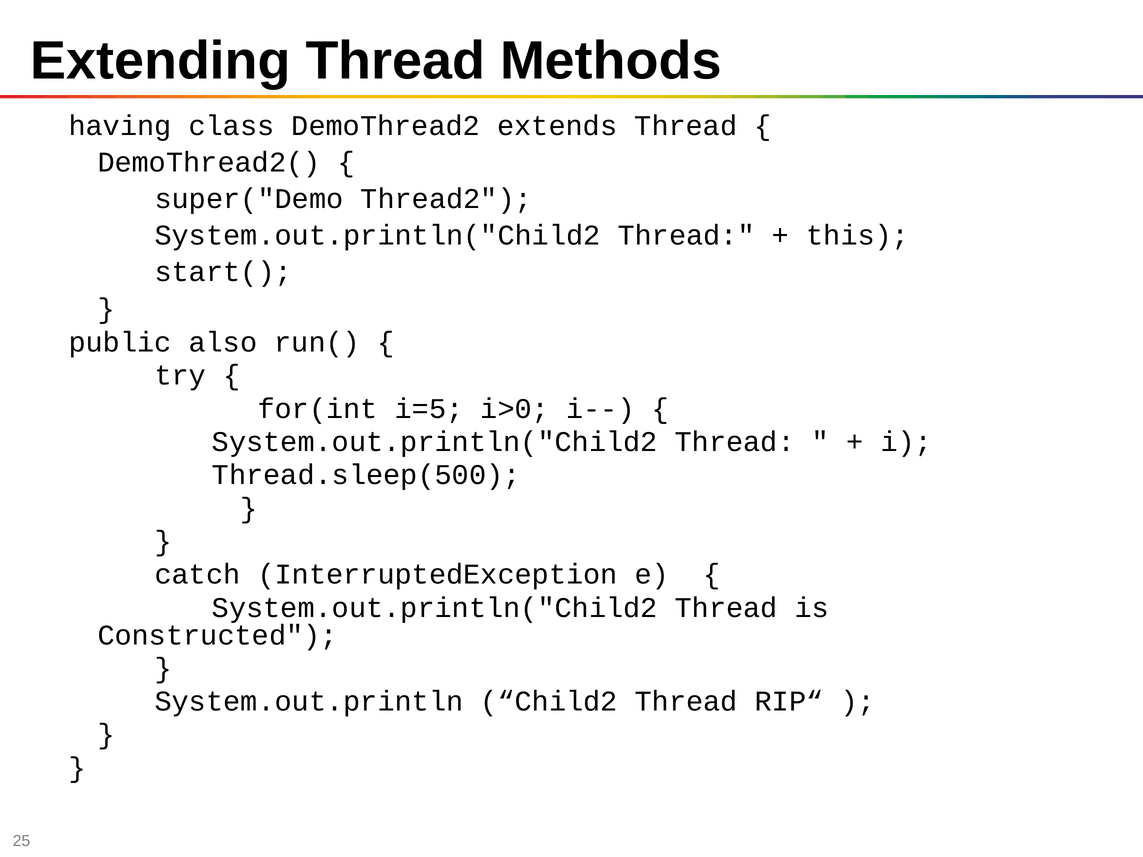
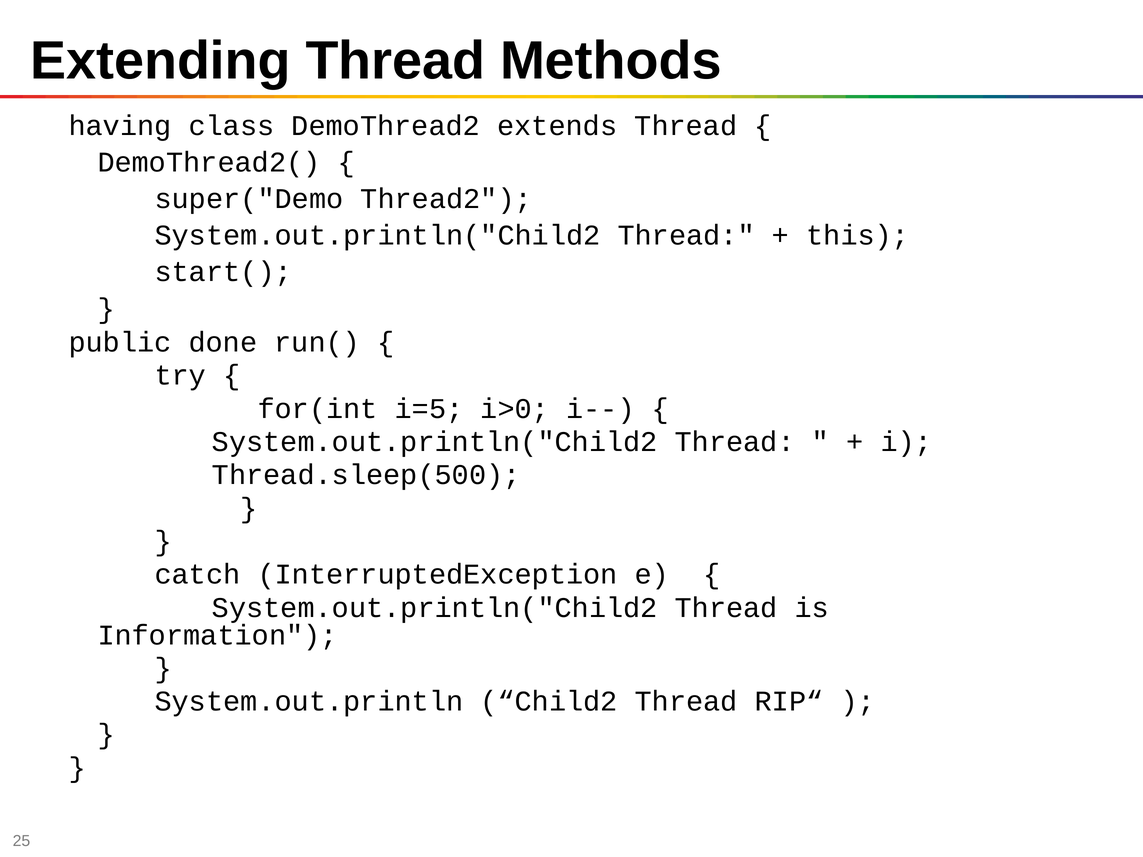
also: also -> done
Constructed: Constructed -> Information
